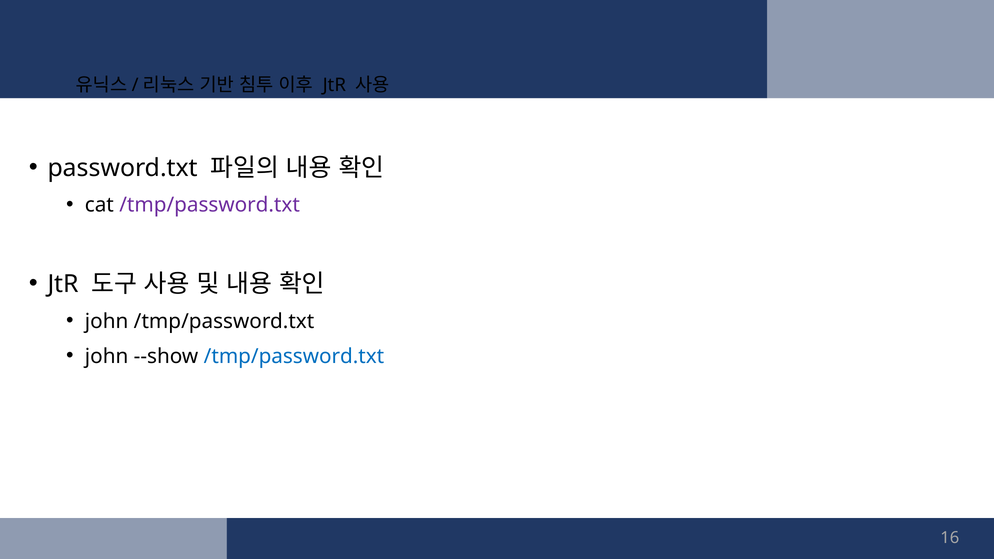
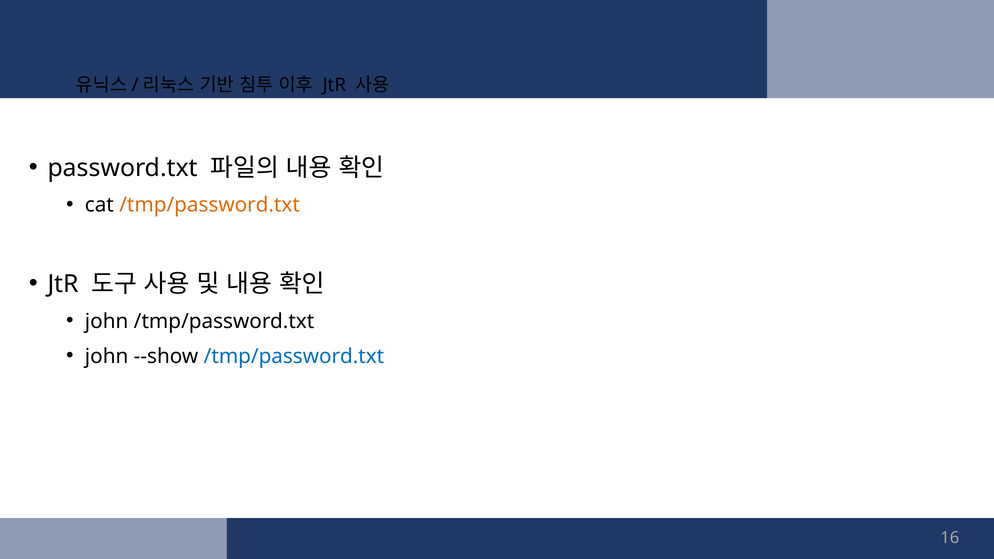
/tmp/password.txt at (210, 205) colour: purple -> orange
